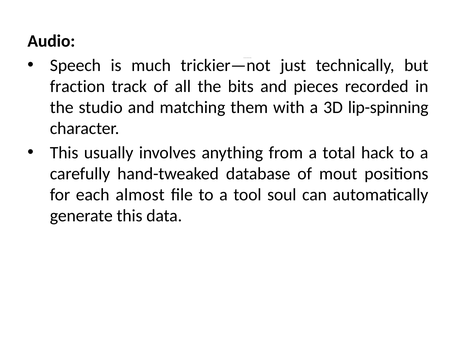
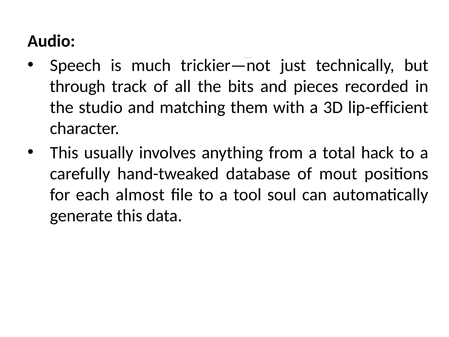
fraction: fraction -> through
lip-spinning: lip-spinning -> lip-efficient
